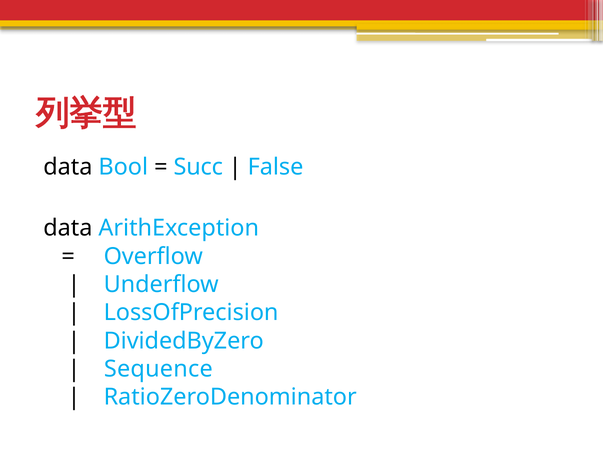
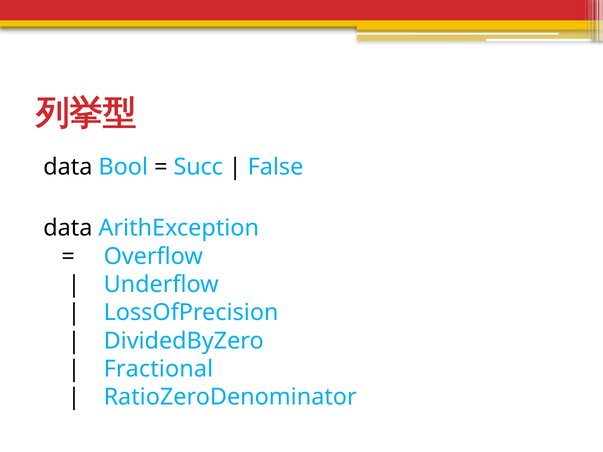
Sequence: Sequence -> Fractional
